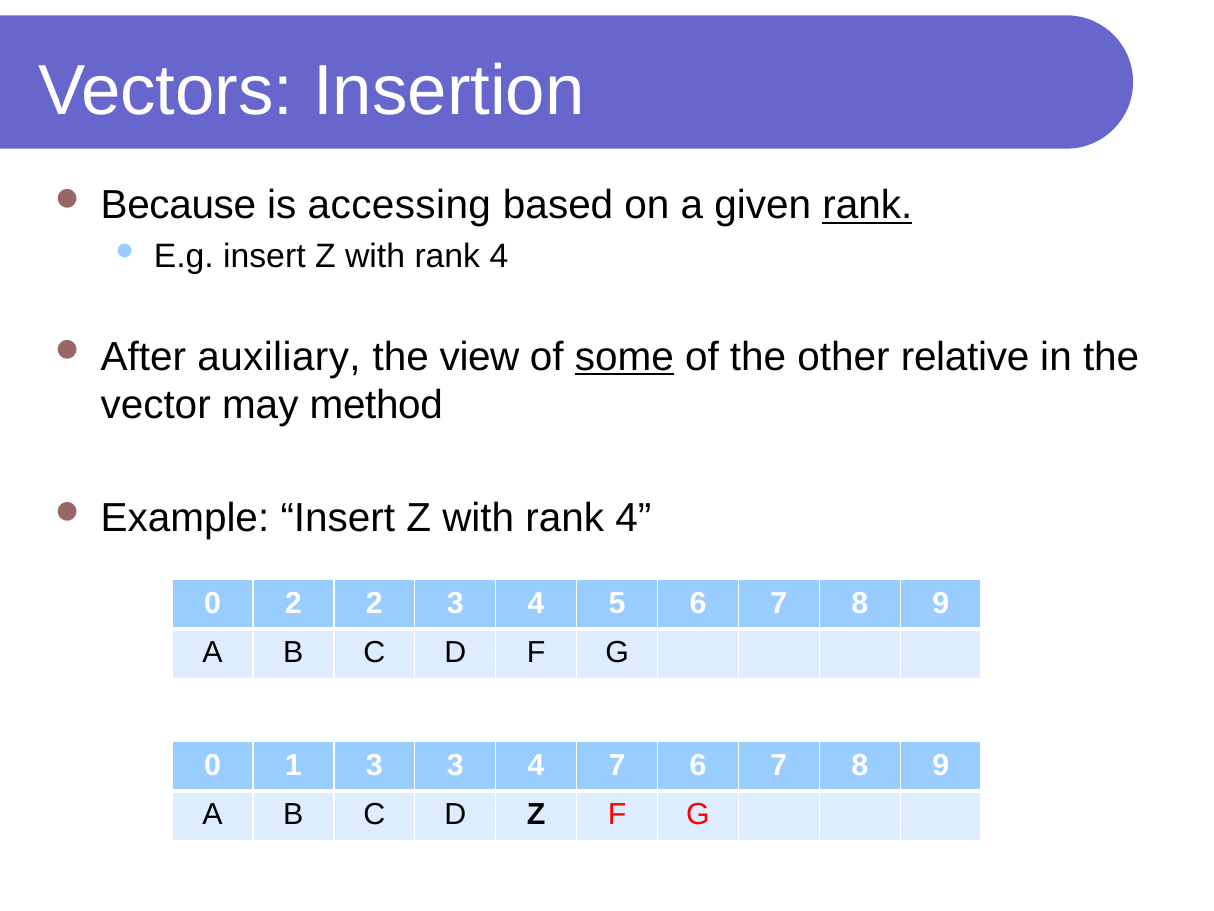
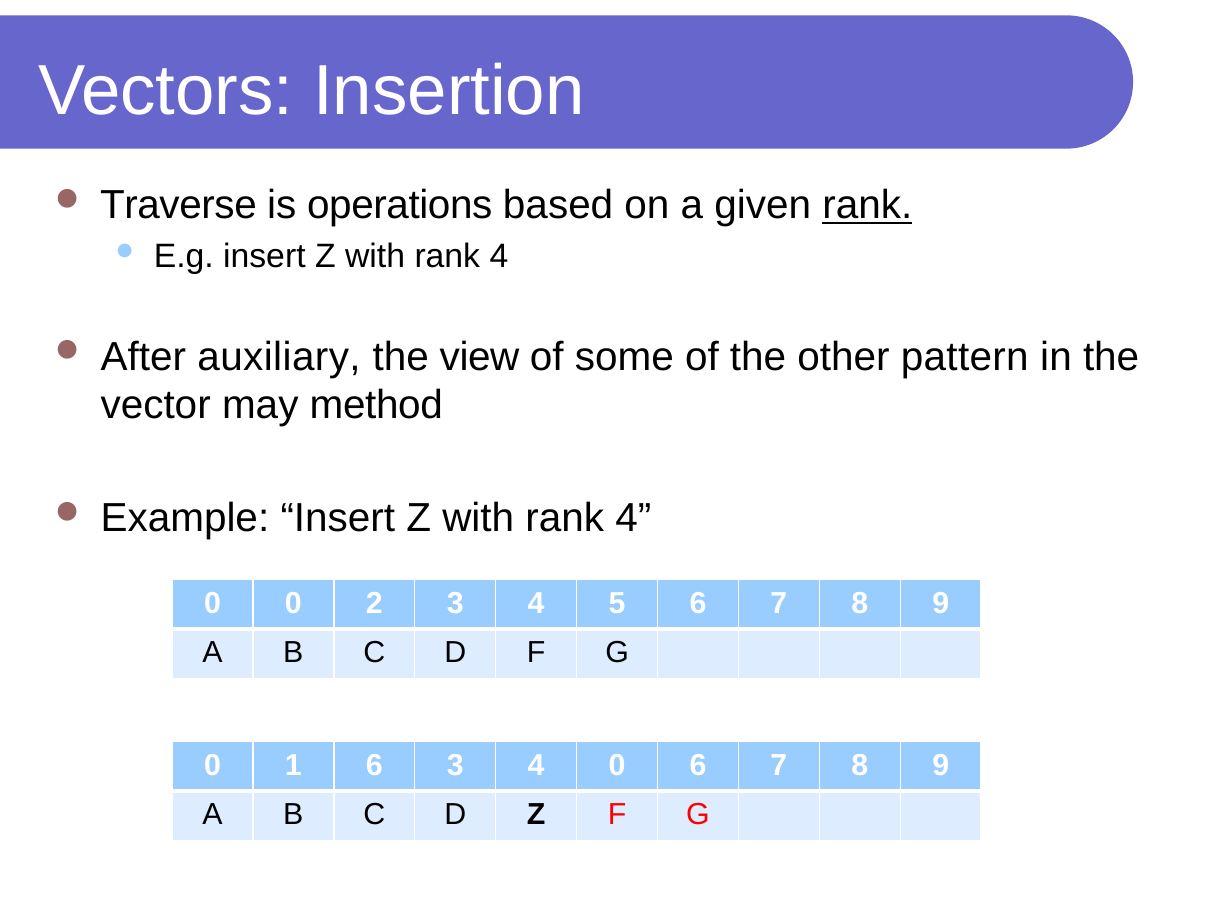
Because: Because -> Traverse
accessing: accessing -> operations
some underline: present -> none
relative: relative -> pattern
0 2: 2 -> 0
1 3: 3 -> 6
3 4 7: 7 -> 0
